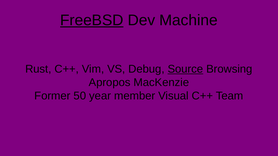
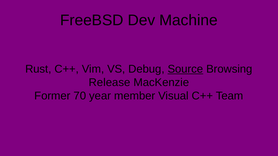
FreeBSD underline: present -> none
Apropos: Apropos -> Release
50: 50 -> 70
